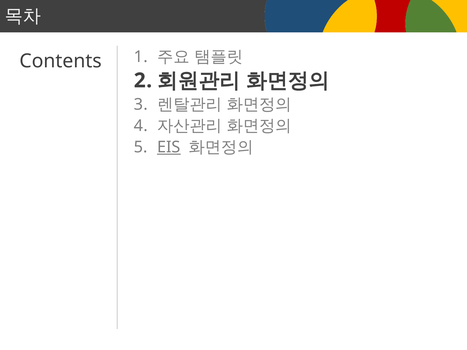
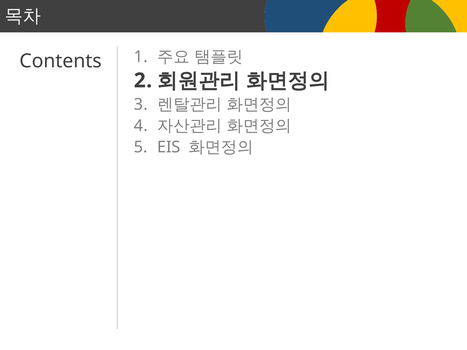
EIS underline: present -> none
